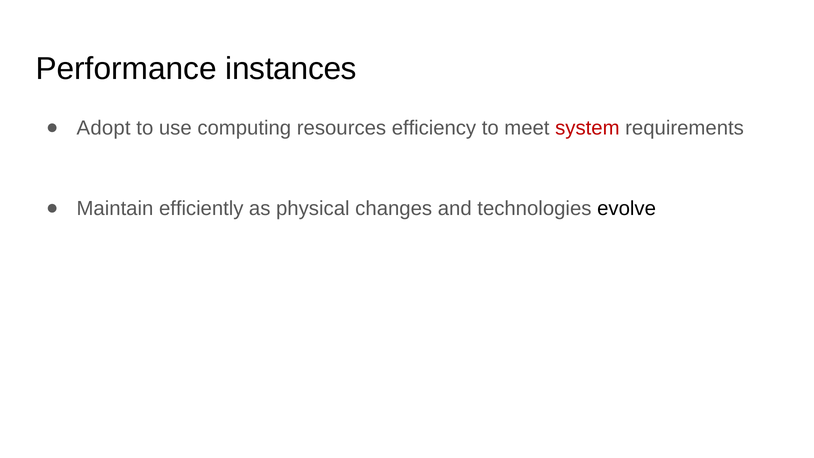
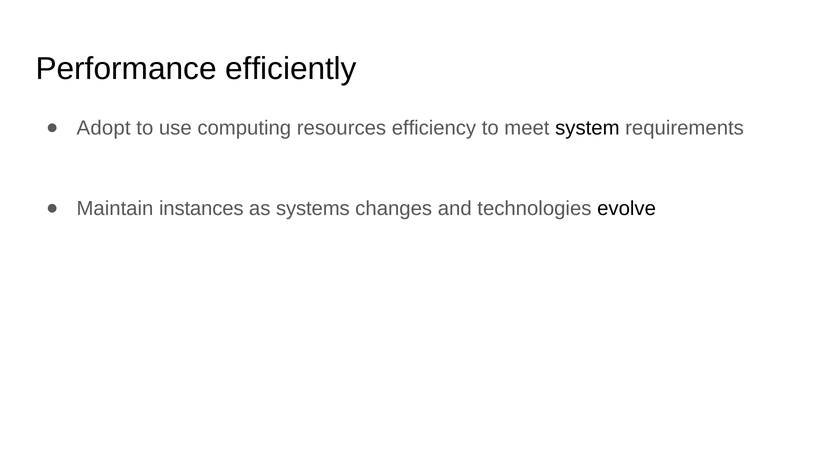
instances: instances -> efficiently
system colour: red -> black
efficiently: efficiently -> instances
physical: physical -> systems
